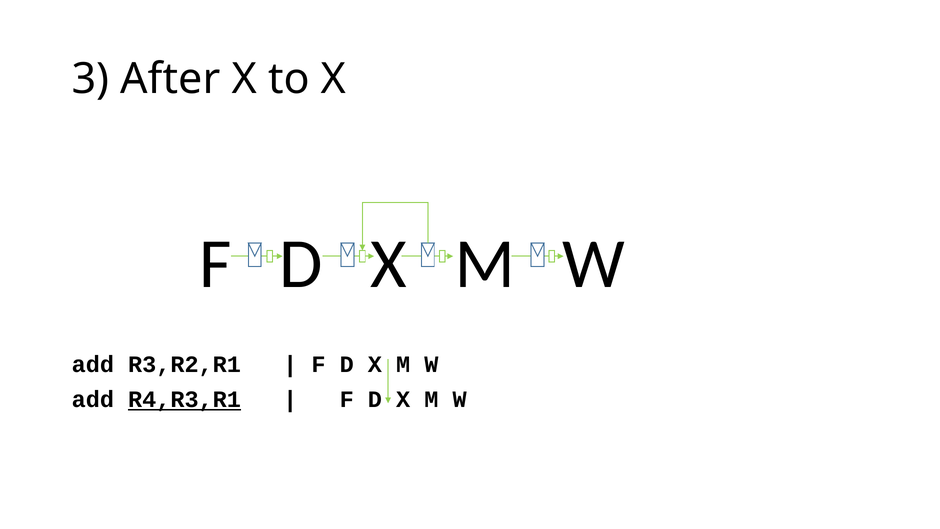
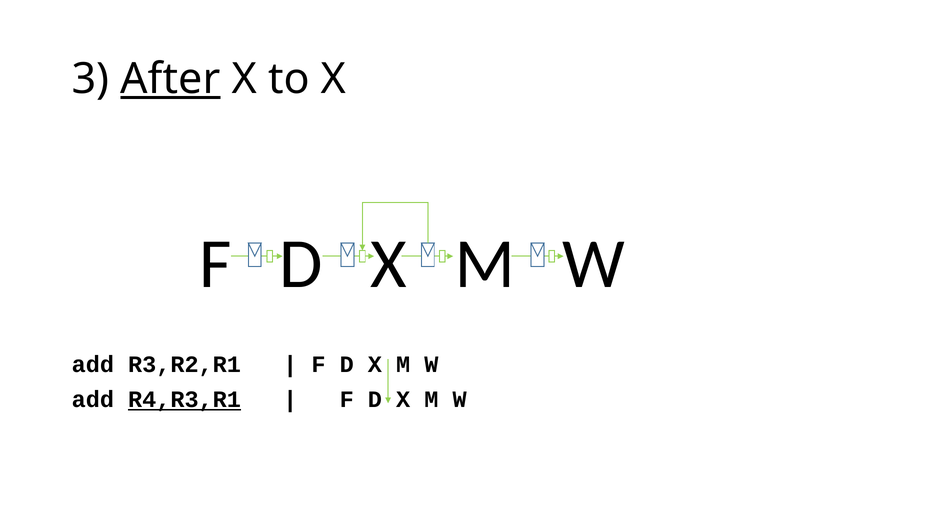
After underline: none -> present
